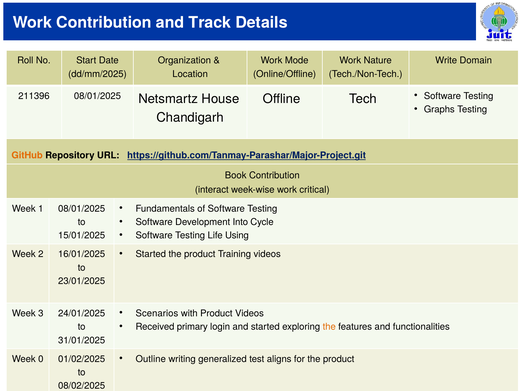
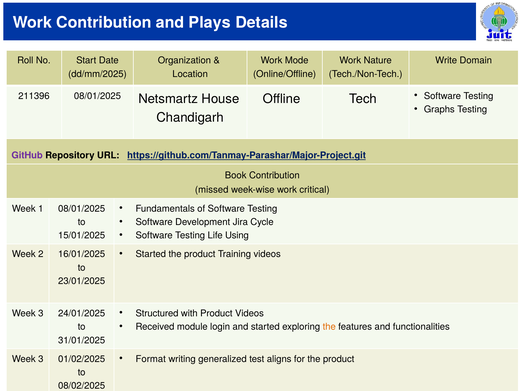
Track: Track -> Plays
GitHub colour: orange -> purple
interact: interact -> missed
Into: Into -> Jira
Scenarios: Scenarios -> Structured
primary: primary -> module
Outline: Outline -> Format
0 at (41, 359): 0 -> 3
